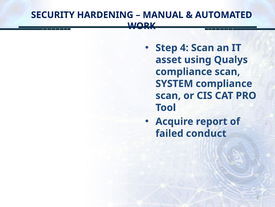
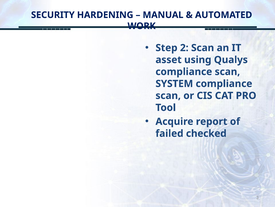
4: 4 -> 2
conduct: conduct -> checked
